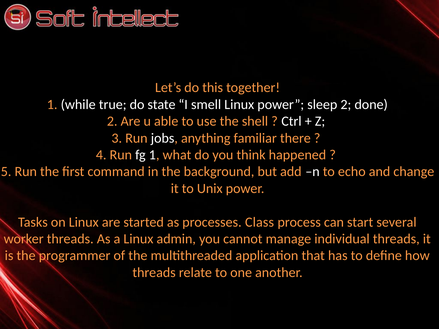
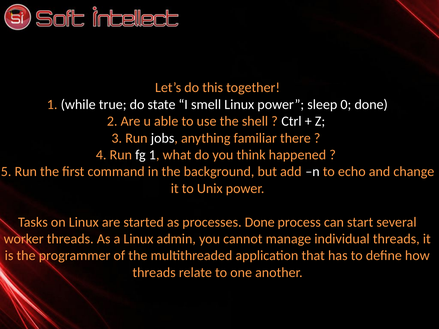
sleep 2: 2 -> 0
processes Class: Class -> Done
